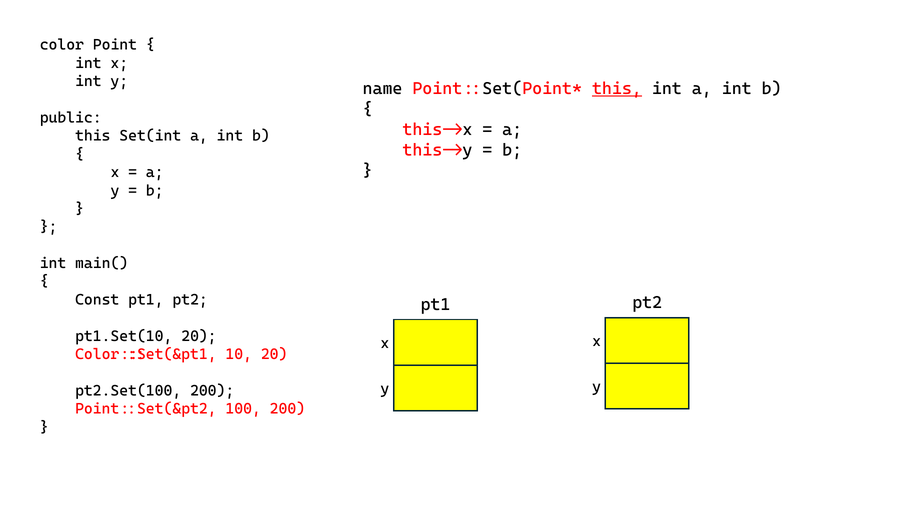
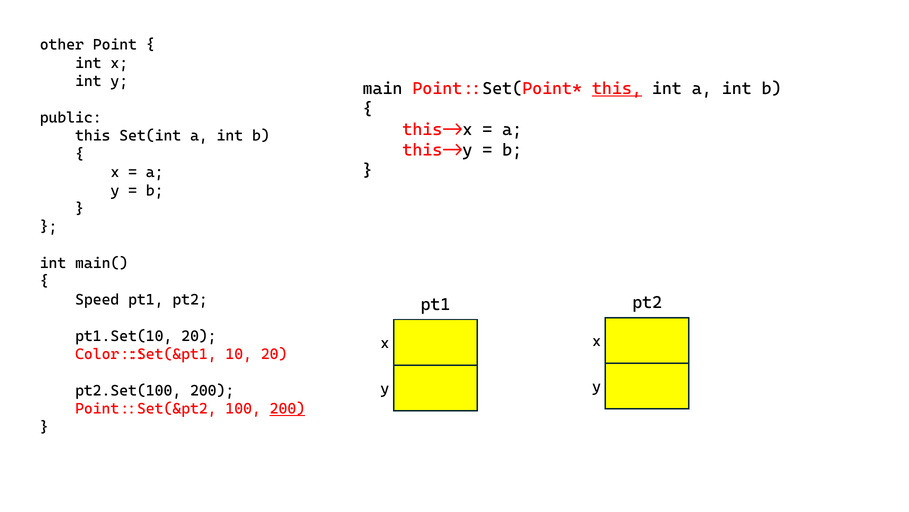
color: color -> other
name: name -> main
Const: Const -> Speed
200 at (287, 408) underline: none -> present
